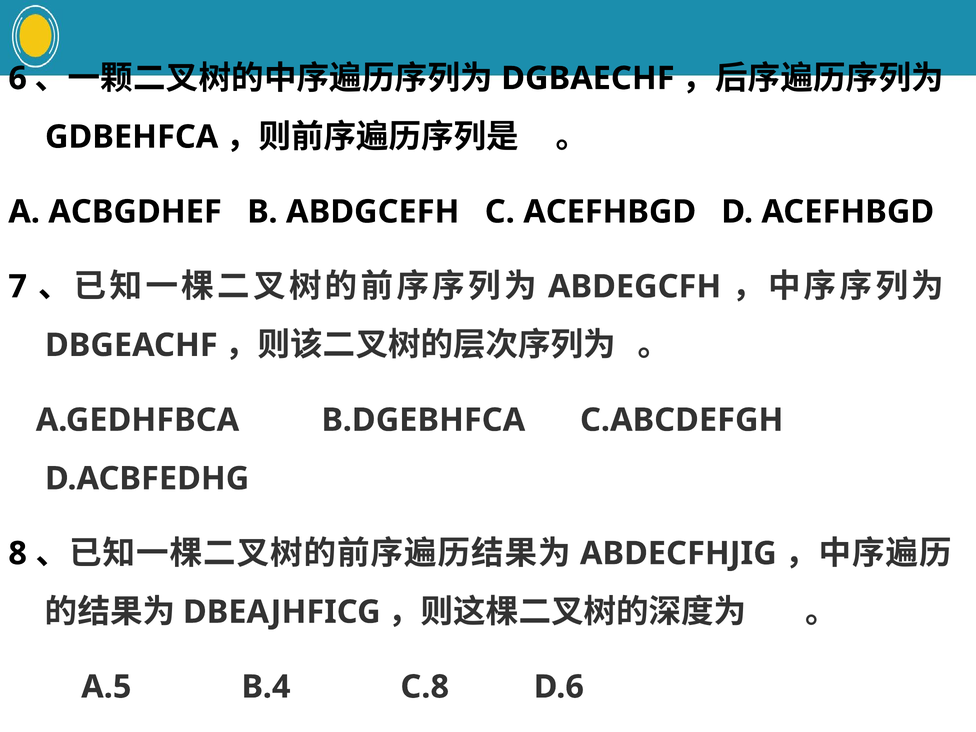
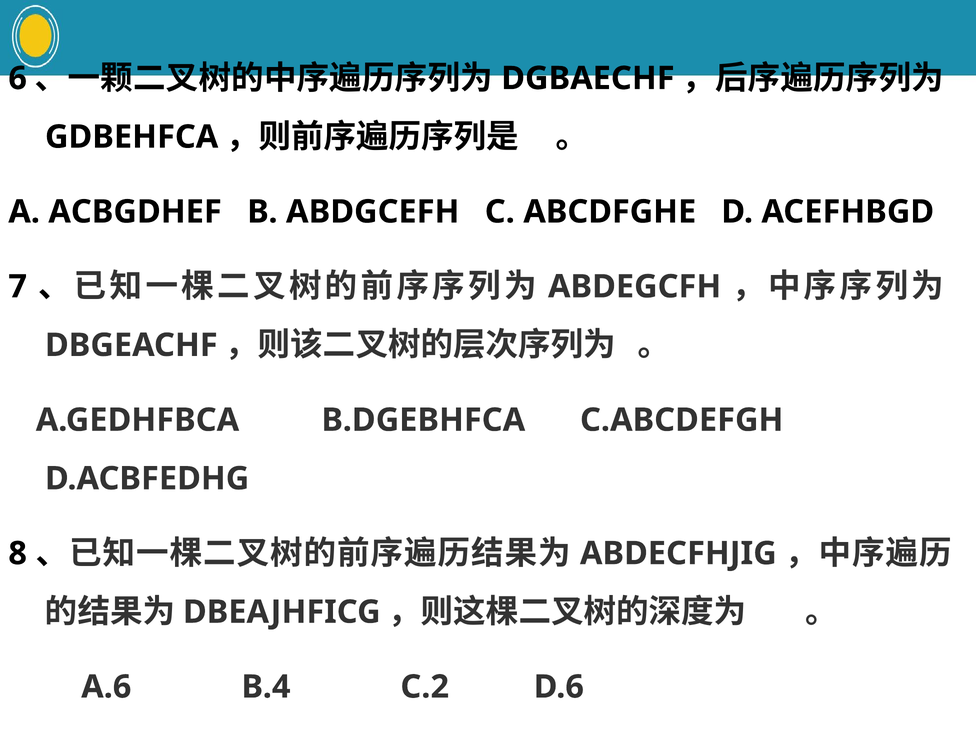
C ACEFHBGD: ACEFHBGD -> ABCDFGHE
A.5: A.5 -> A.6
C.8: C.8 -> C.2
